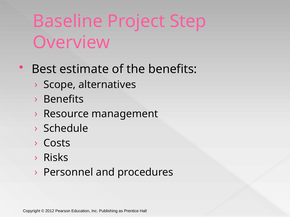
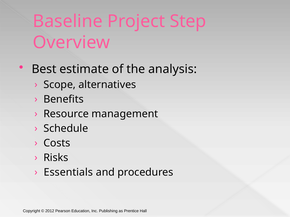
the benefits: benefits -> analysis
Personnel: Personnel -> Essentials
